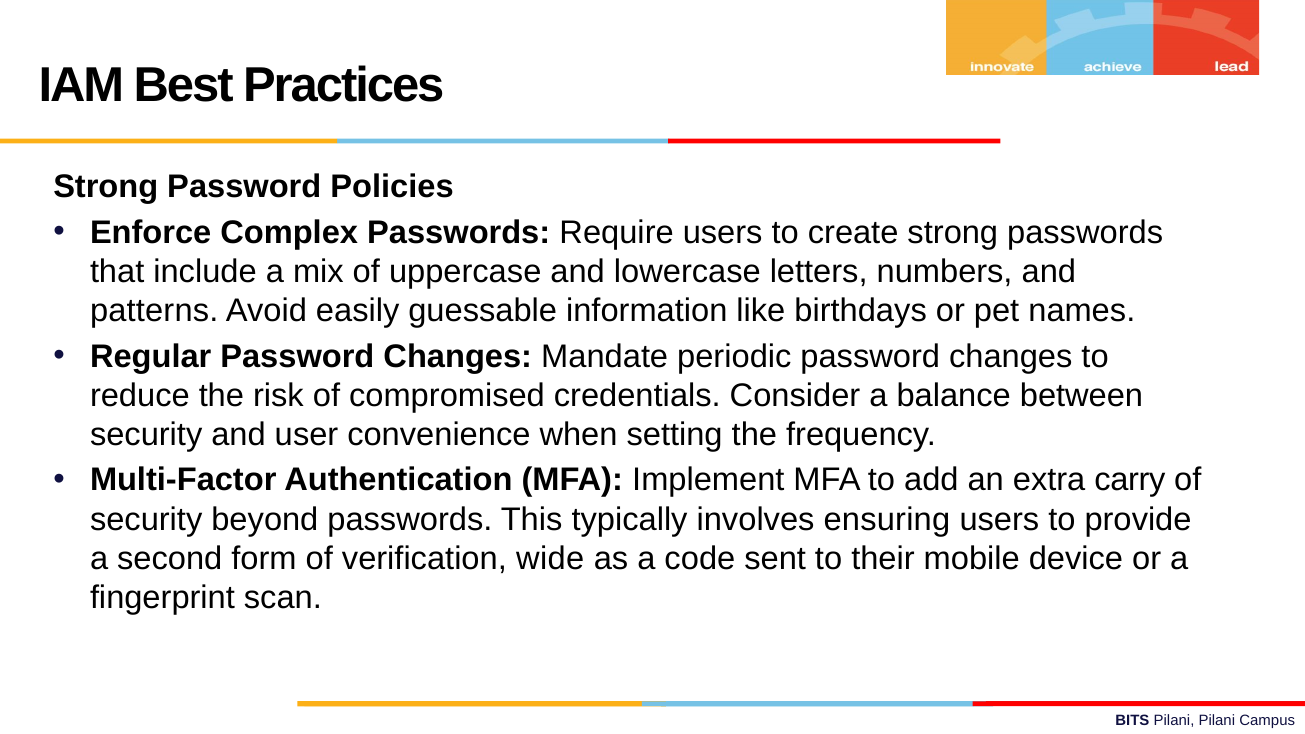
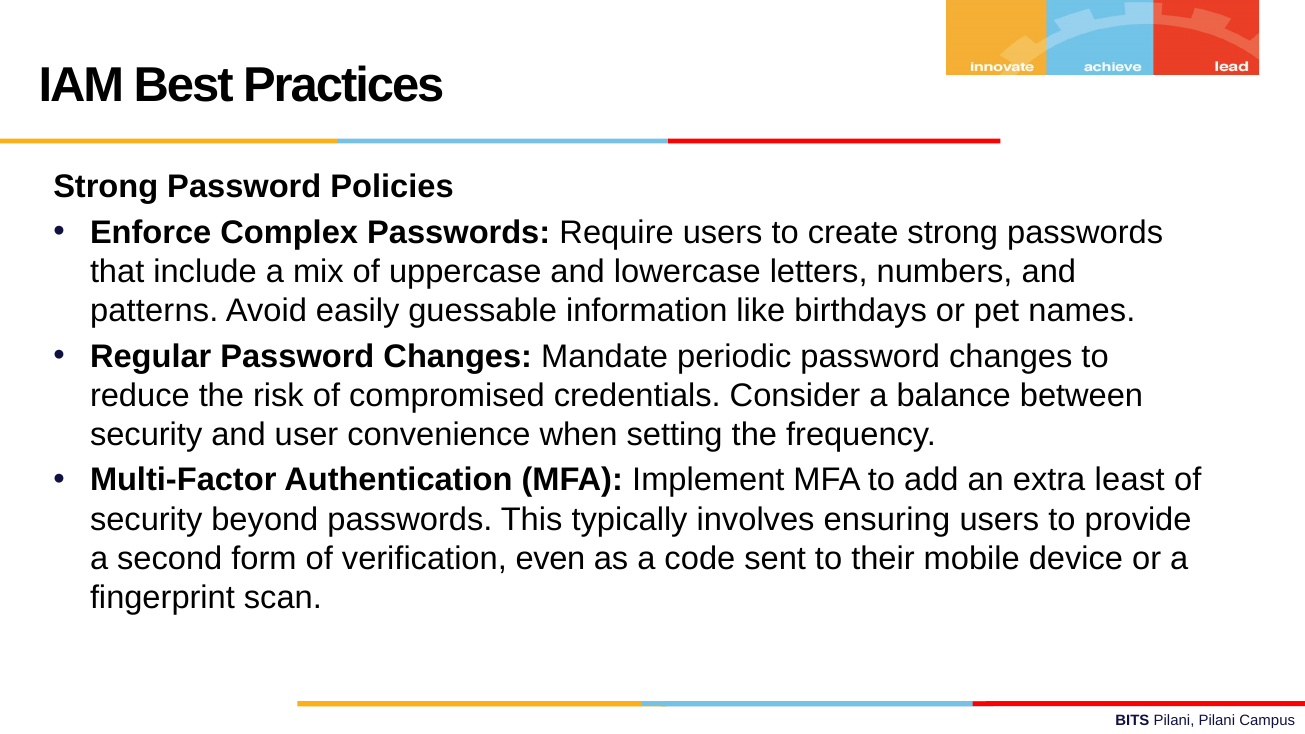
carry: carry -> least
wide: wide -> even
